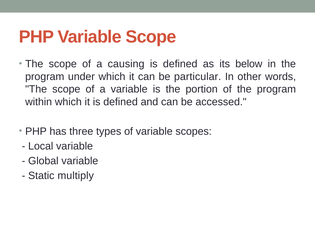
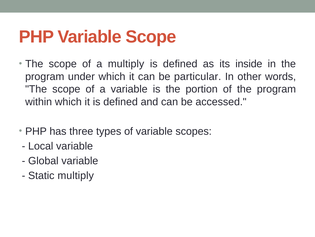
a causing: causing -> multiply
below: below -> inside
